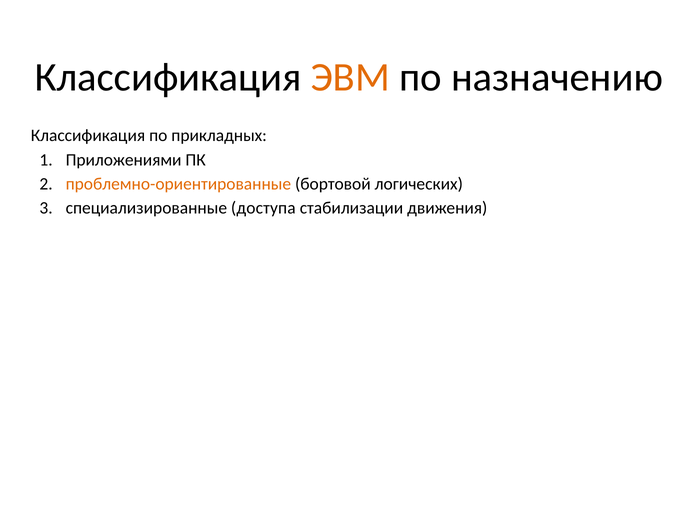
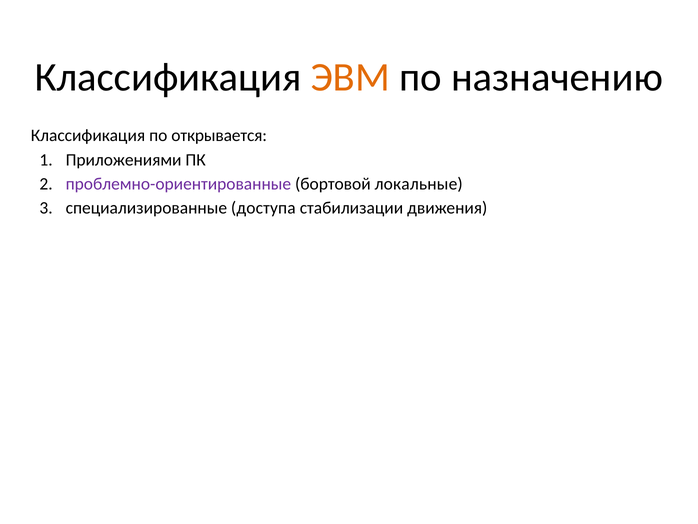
прикладных: прикладных -> открывается
проблемно-ориентированные colour: orange -> purple
логических: логических -> локальные
